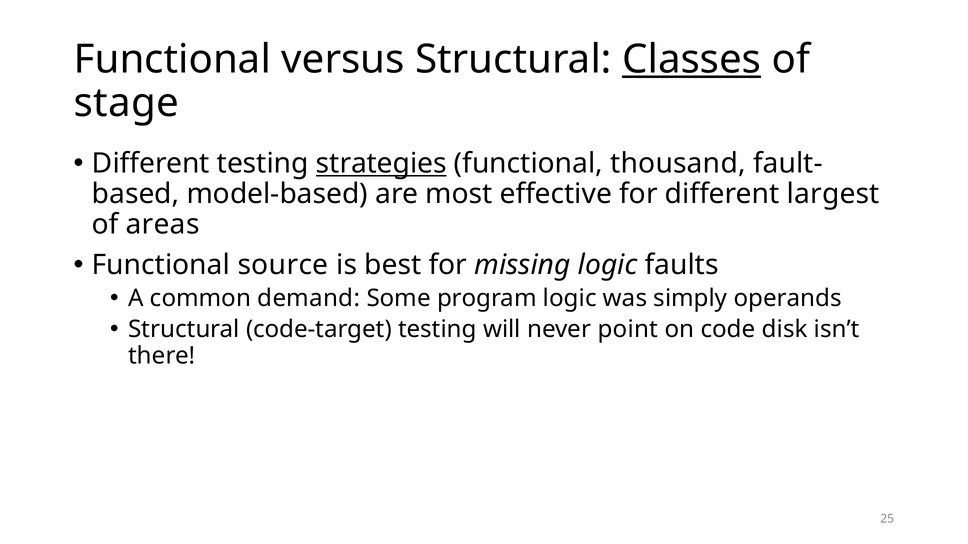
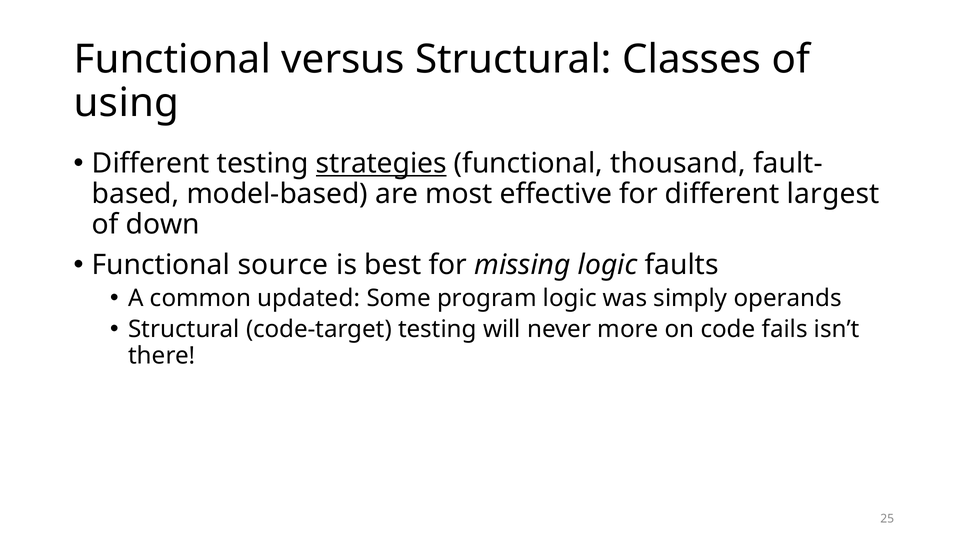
Classes underline: present -> none
stage: stage -> using
areas: areas -> down
demand: demand -> updated
point: point -> more
disk: disk -> fails
